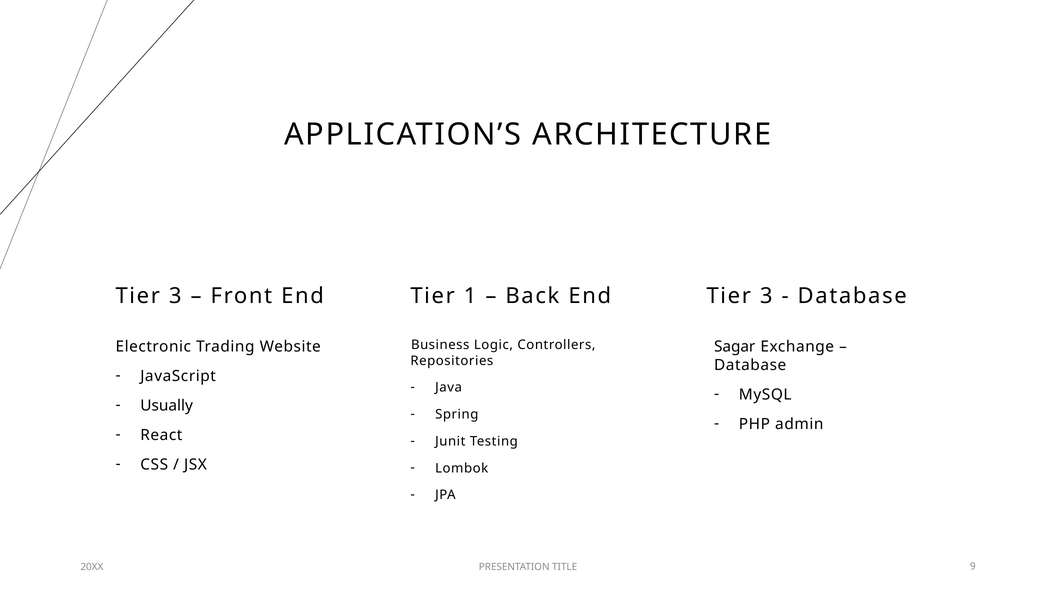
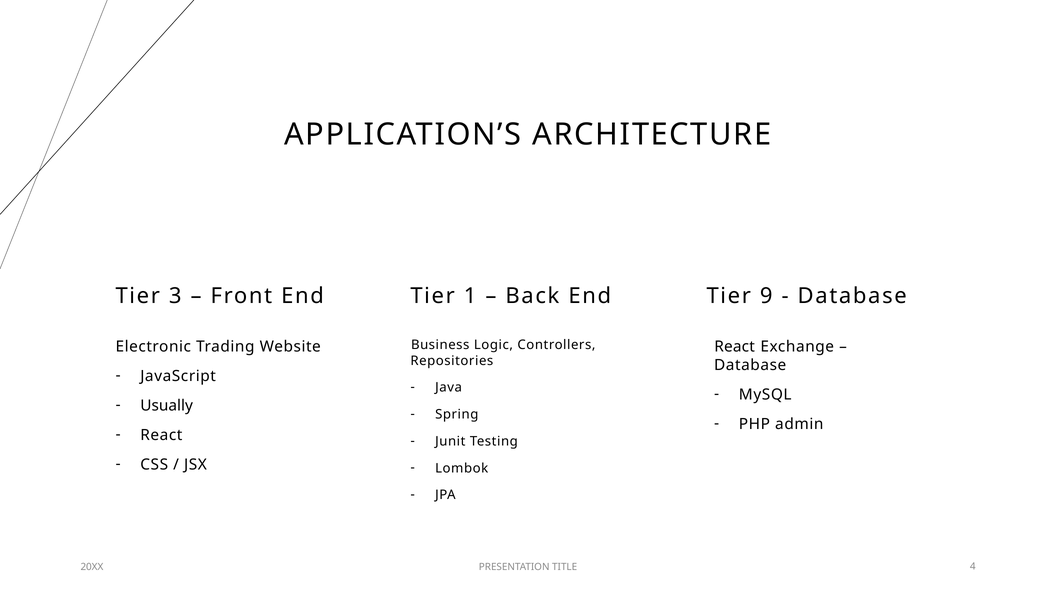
3 at (766, 296): 3 -> 9
Sagar at (735, 346): Sagar -> React
9: 9 -> 4
